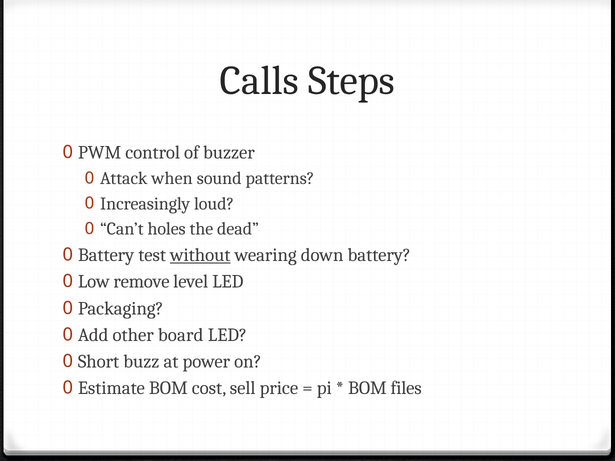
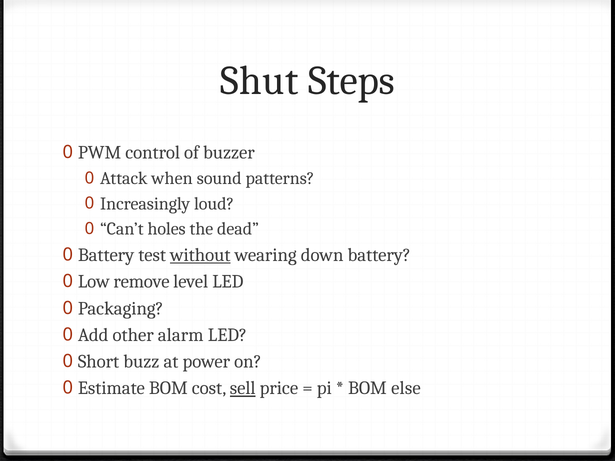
Calls: Calls -> Shut
board: board -> alarm
sell underline: none -> present
files: files -> else
